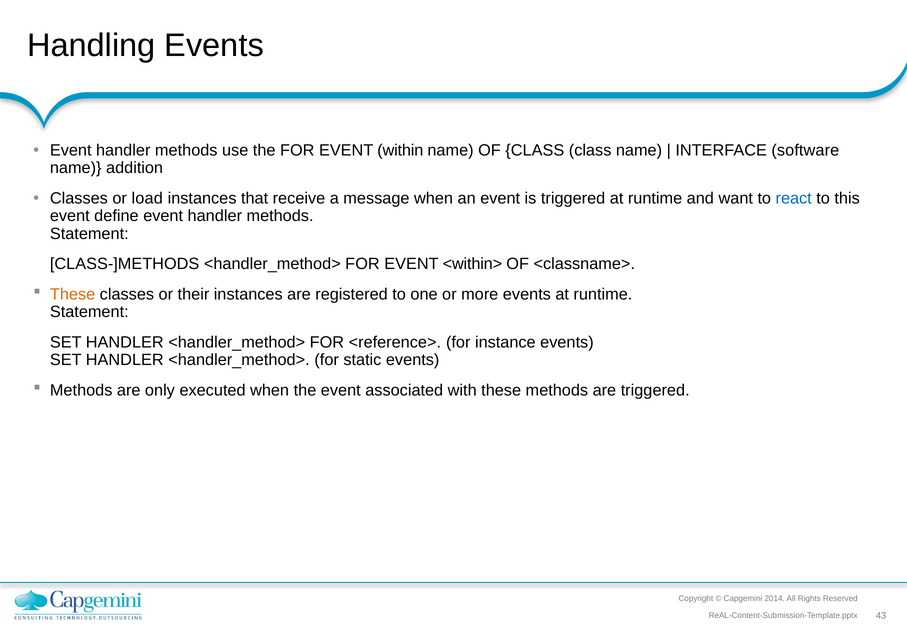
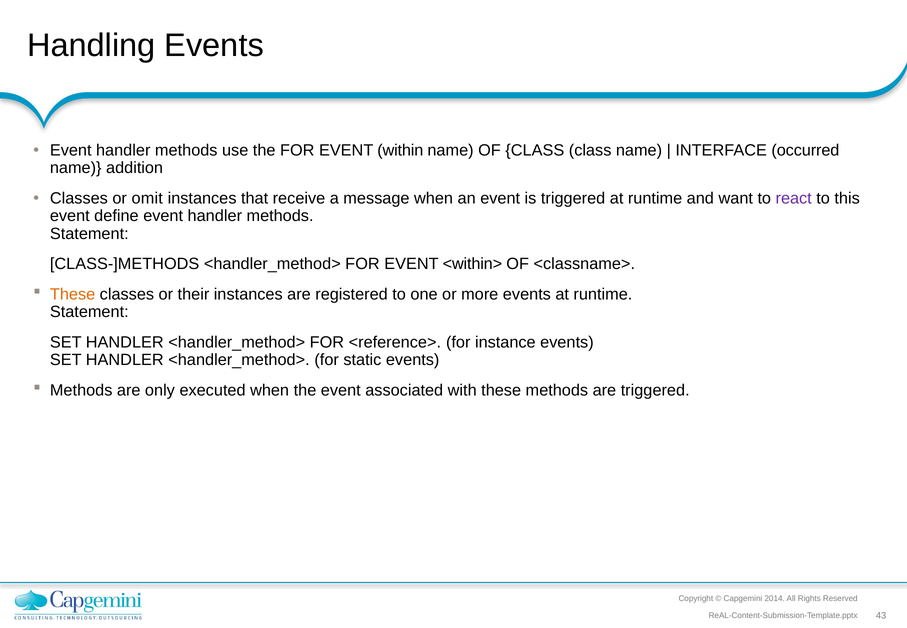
software: software -> occurred
load: load -> omit
react colour: blue -> purple
